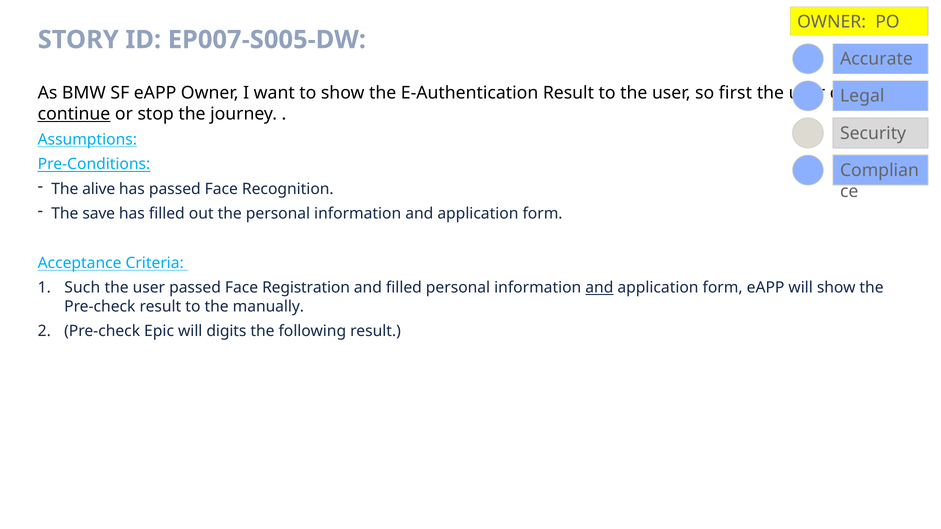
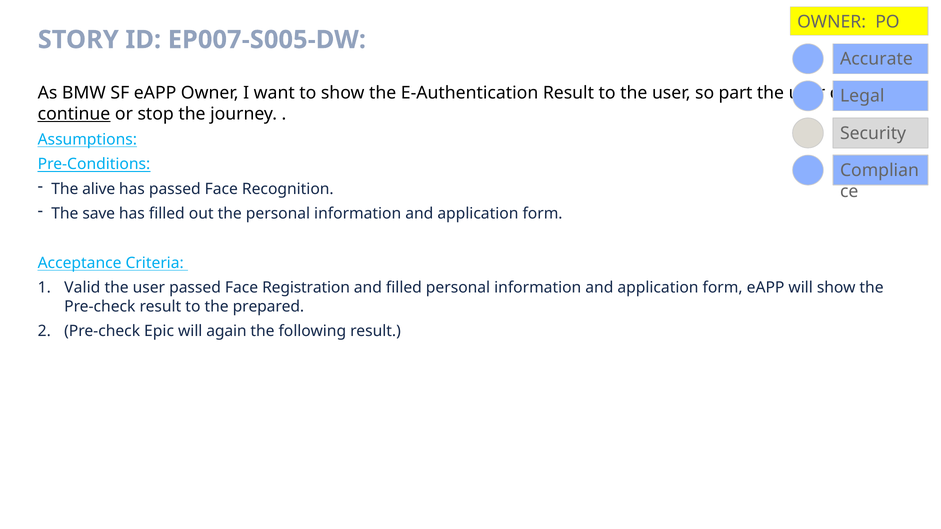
first: first -> part
Such: Such -> Valid
and at (599, 288) underline: present -> none
manually: manually -> prepared
digits: digits -> again
